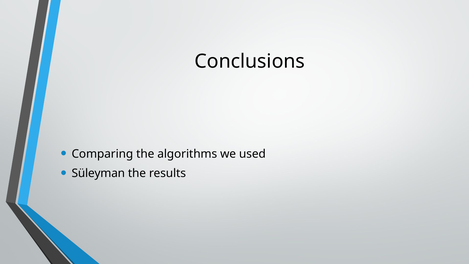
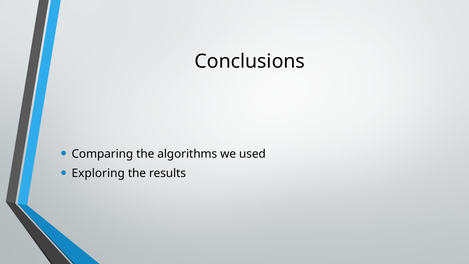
Süleyman: Süleyman -> Exploring
